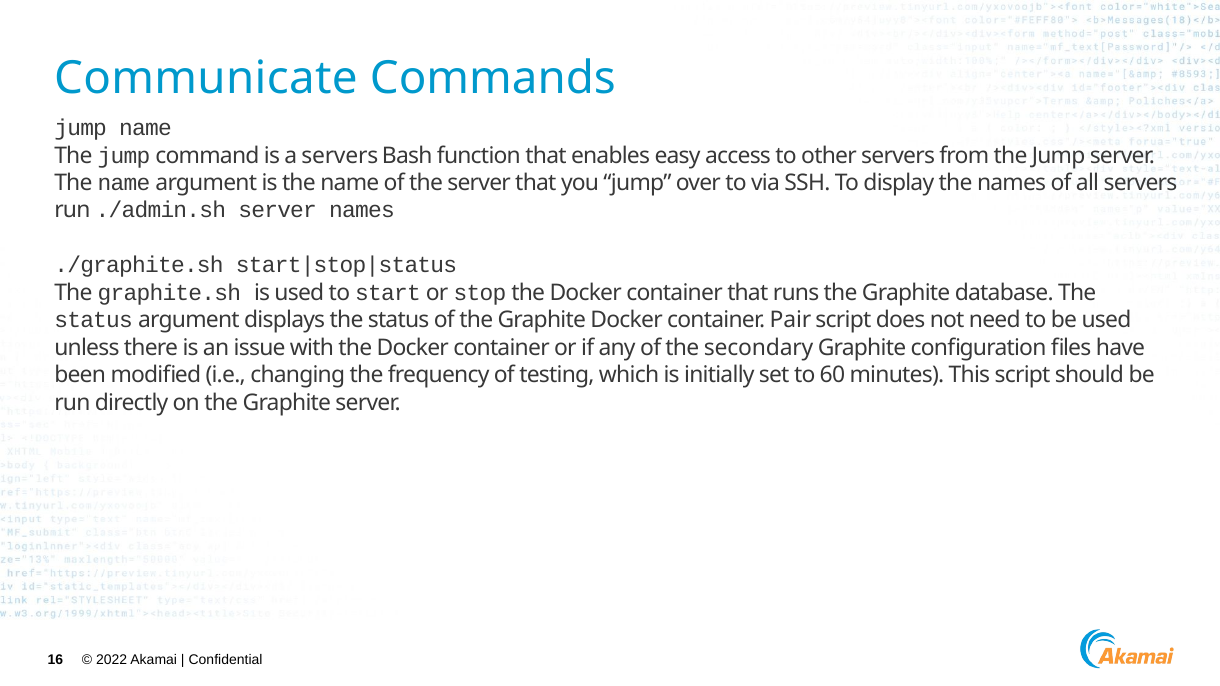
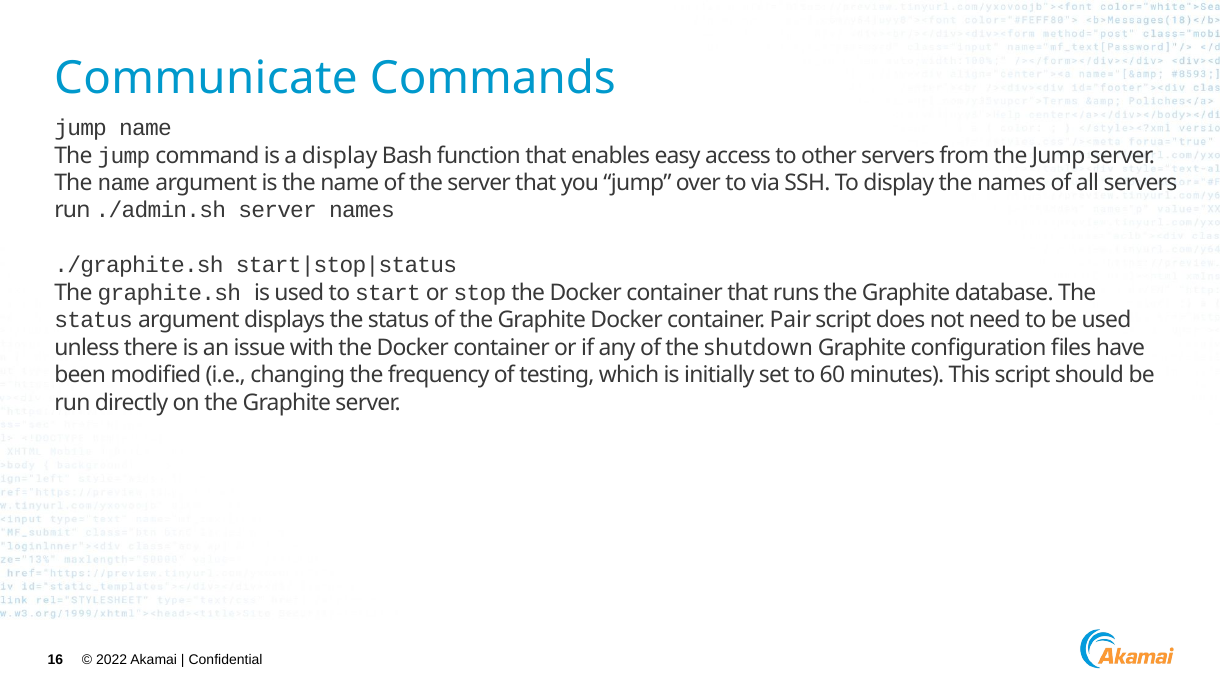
a servers: servers -> display
secondary: secondary -> shutdown
